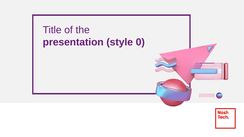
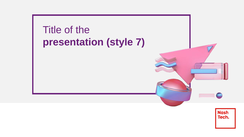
0: 0 -> 7
